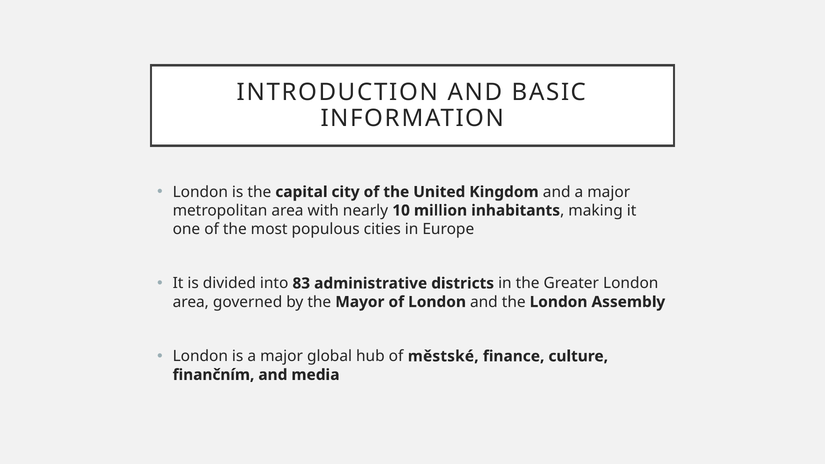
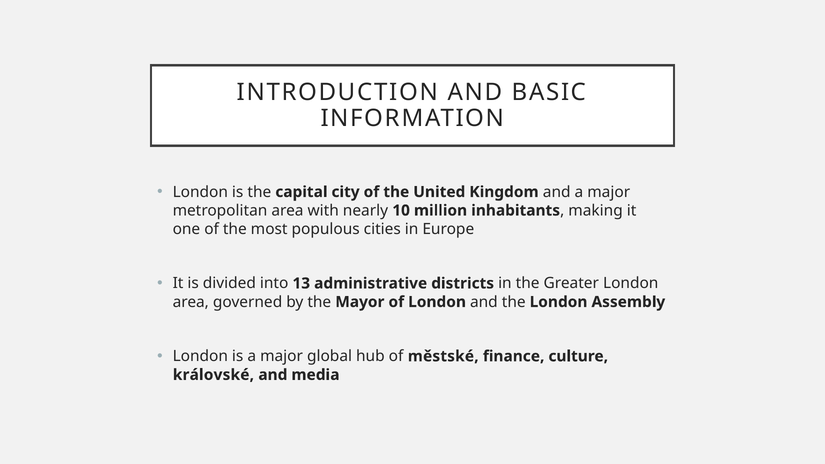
83: 83 -> 13
finančním: finančním -> královské
